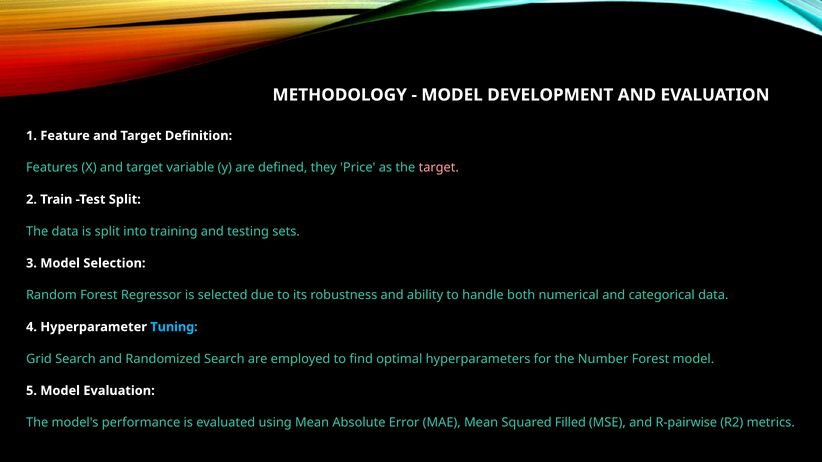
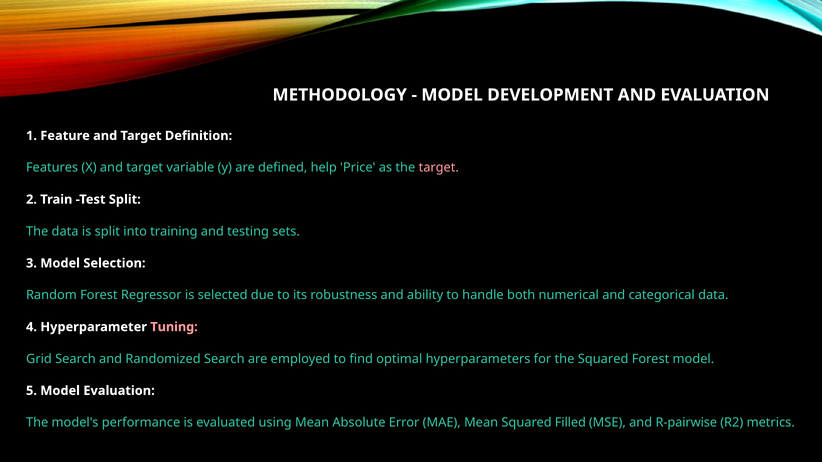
they: they -> help
Tuning colour: light blue -> pink
the Number: Number -> Squared
